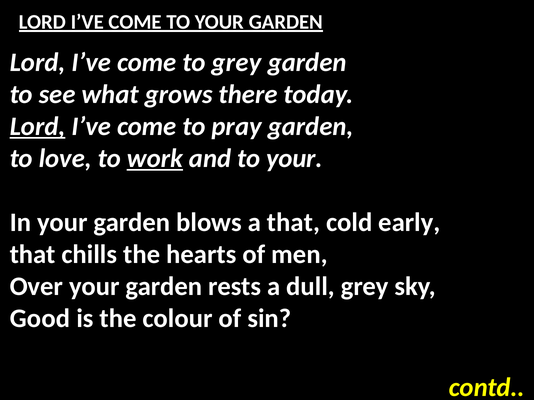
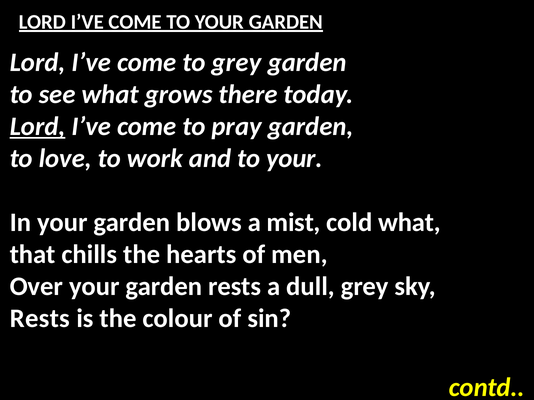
work underline: present -> none
a that: that -> mist
cold early: early -> what
Good at (40, 319): Good -> Rests
